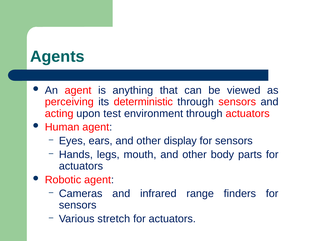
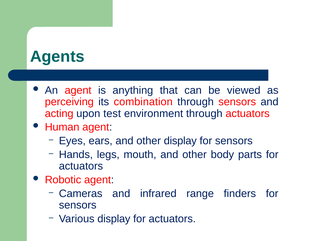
deterministic: deterministic -> combination
Various stretch: stretch -> display
